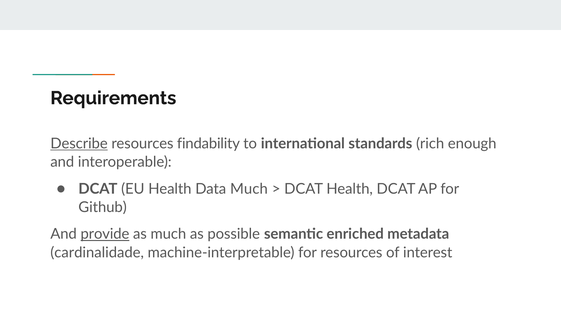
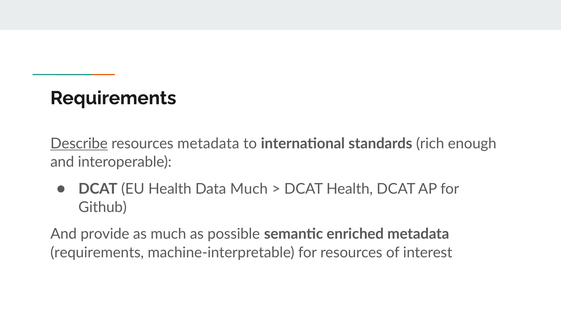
resources findability: findability -> metadata
provide underline: present -> none
cardinalidade at (97, 252): cardinalidade -> requirements
